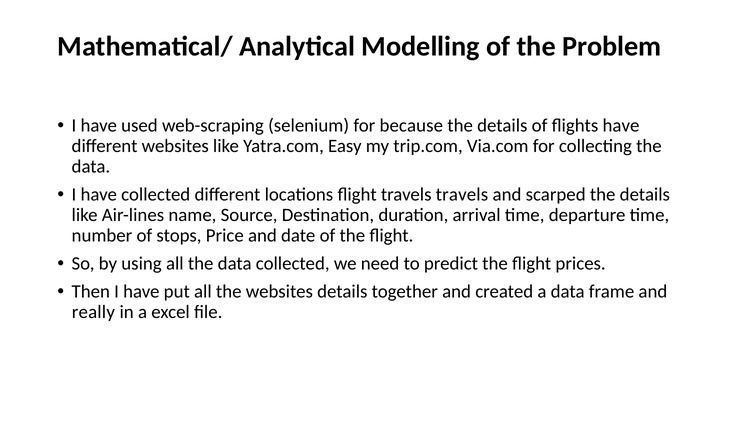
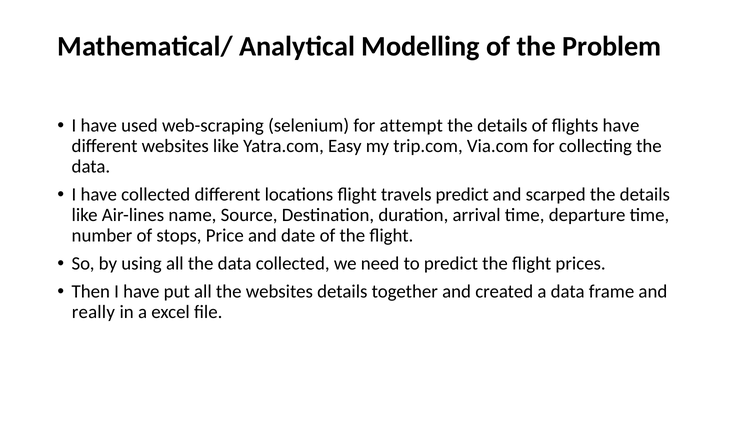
because: because -> attempt
travels travels: travels -> predict
